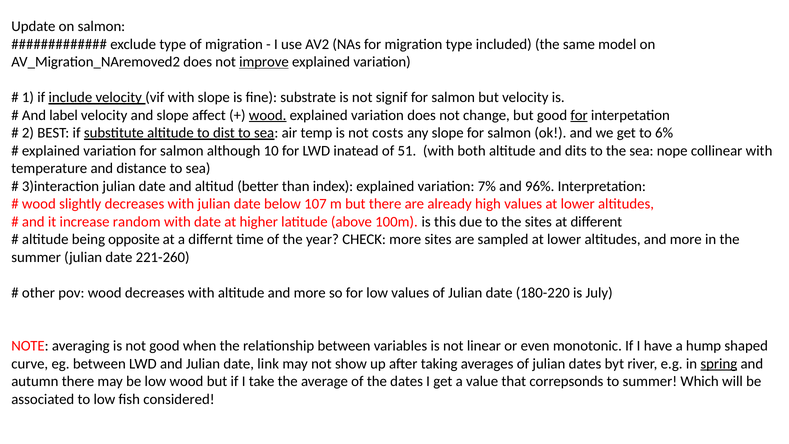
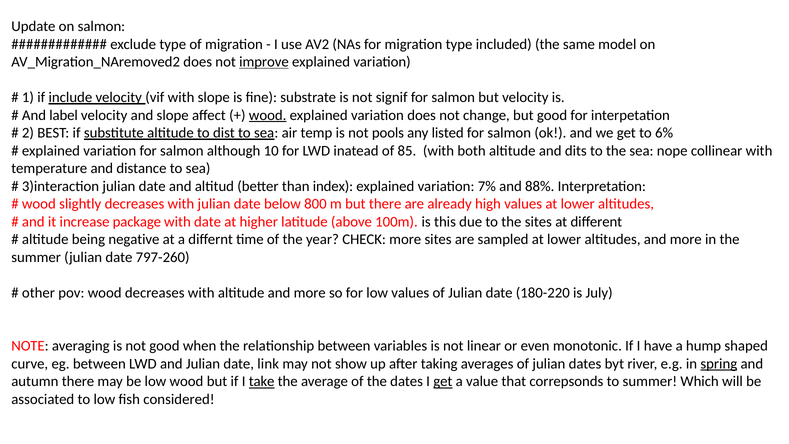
for at (579, 115) underline: present -> none
costs: costs -> pools
any slope: slope -> listed
51: 51 -> 85
96%: 96% -> 88%
107: 107 -> 800
random: random -> package
opposite: opposite -> negative
221-260: 221-260 -> 797-260
take underline: none -> present
get at (443, 381) underline: none -> present
